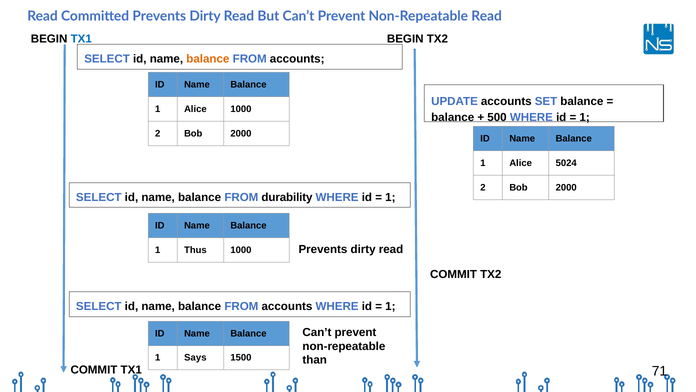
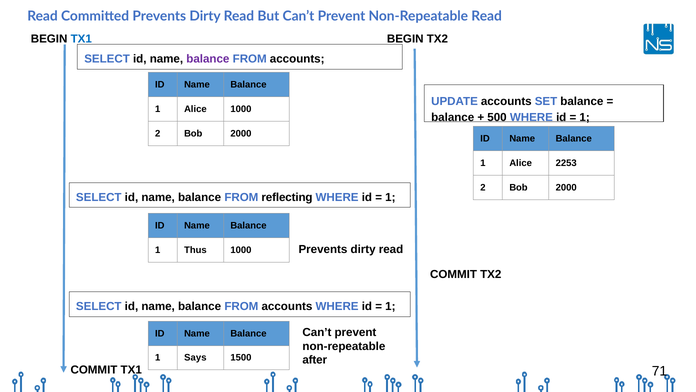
balance at (208, 59) colour: orange -> purple
5024: 5024 -> 2253
durability: durability -> reflecting
than: than -> after
